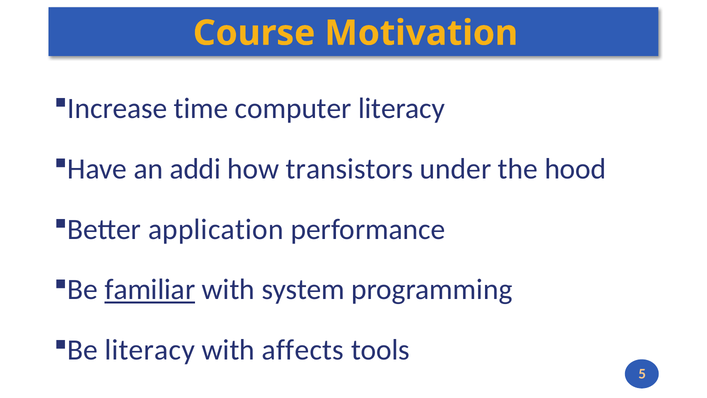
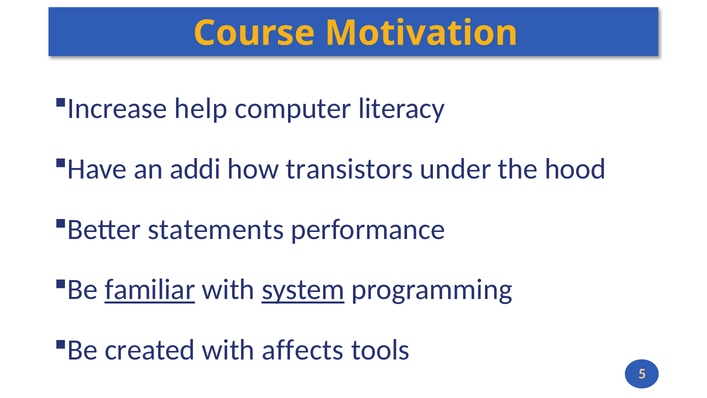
time: time -> help
application: application -> statements
system underline: none -> present
Be literacy: literacy -> created
